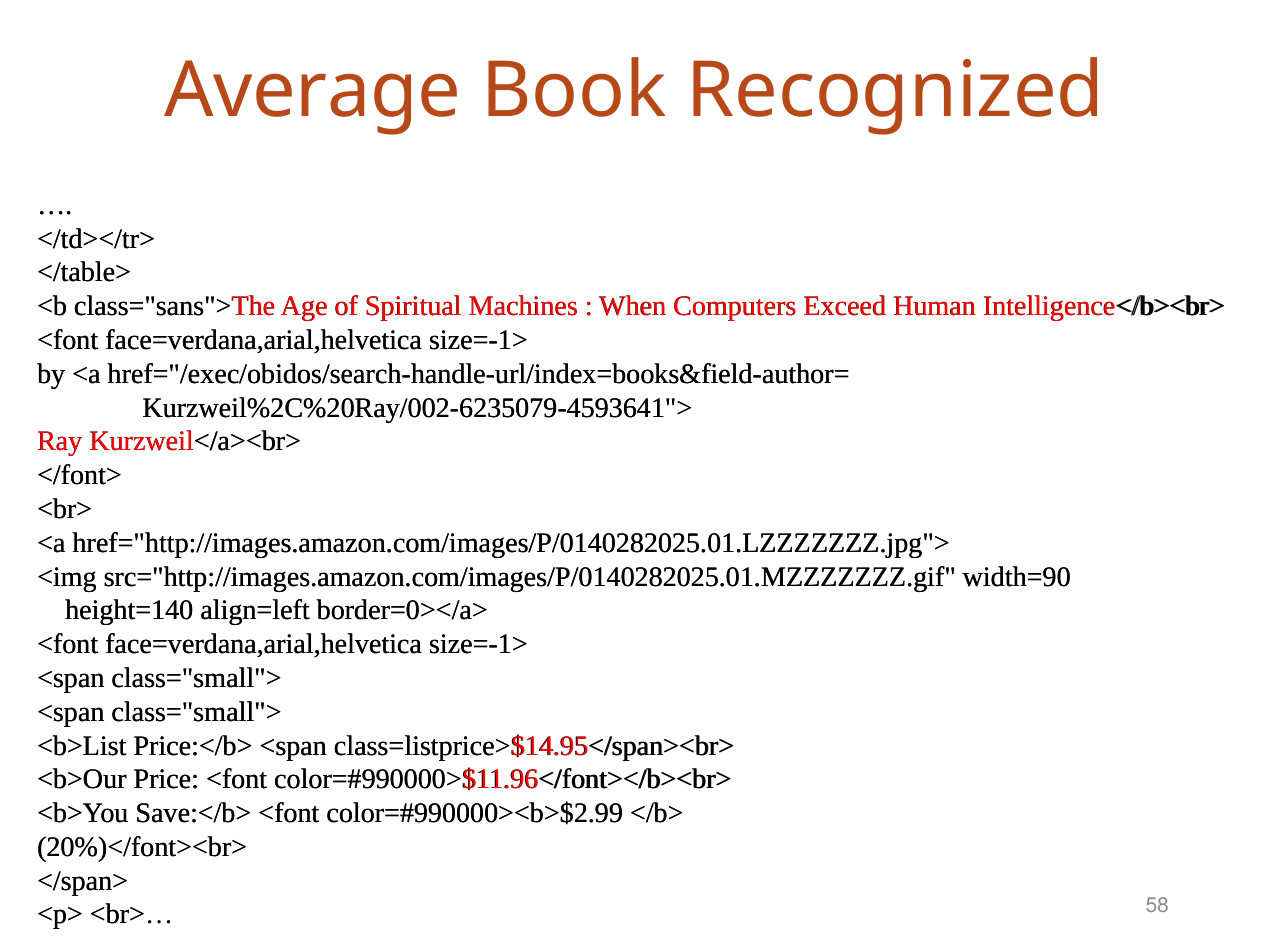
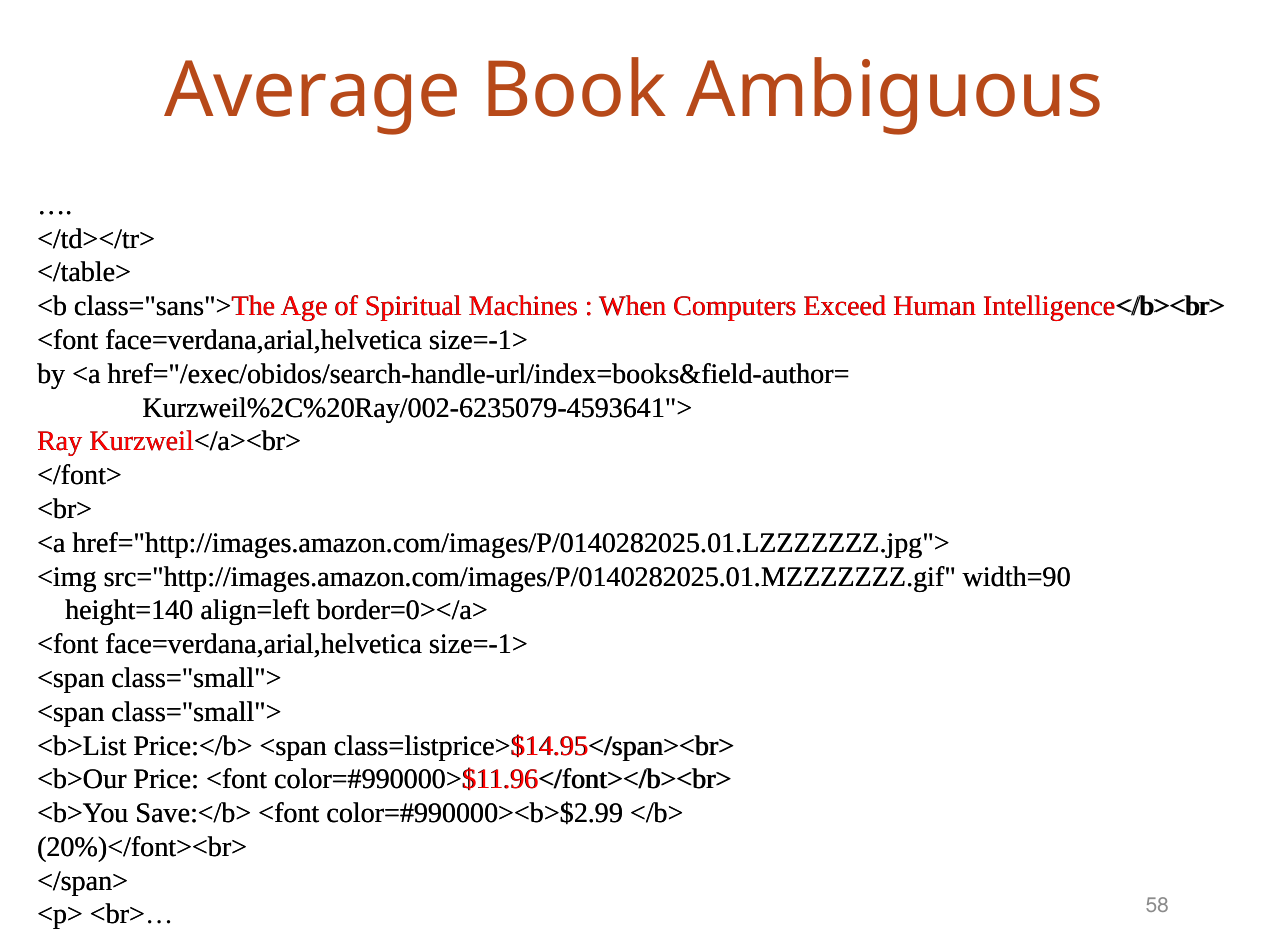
Recognized: Recognized -> Ambiguous
